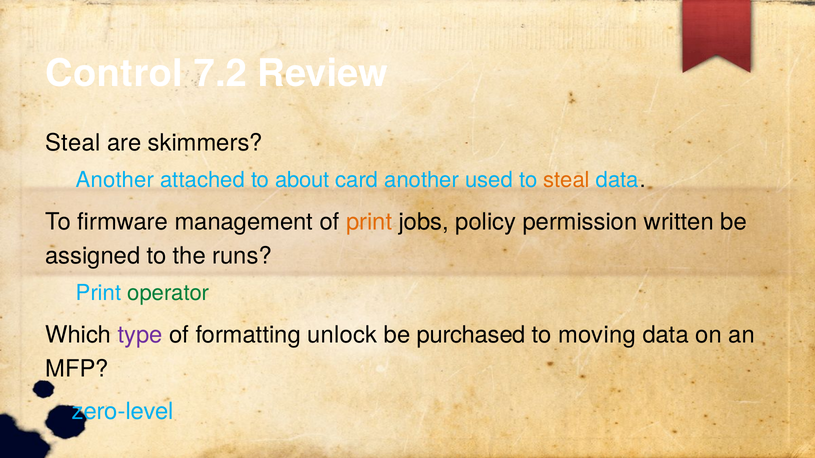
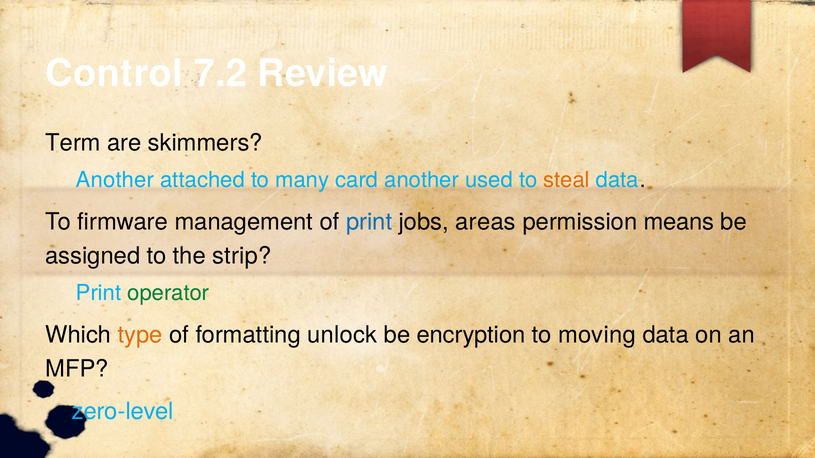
Steal at (73, 143): Steal -> Term
about: about -> many
print at (369, 222) colour: orange -> blue
policy: policy -> areas
written: written -> means
runs: runs -> strip
type colour: purple -> orange
purchased: purchased -> encryption
